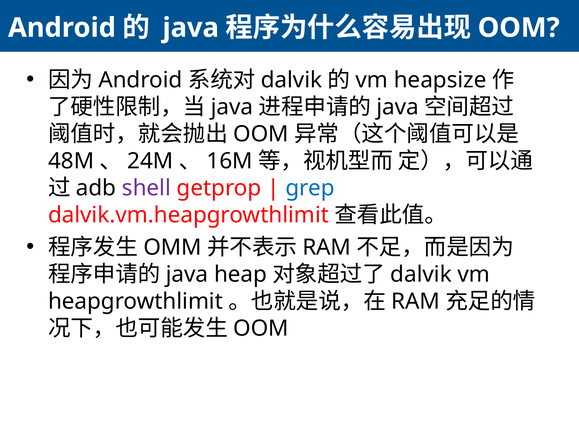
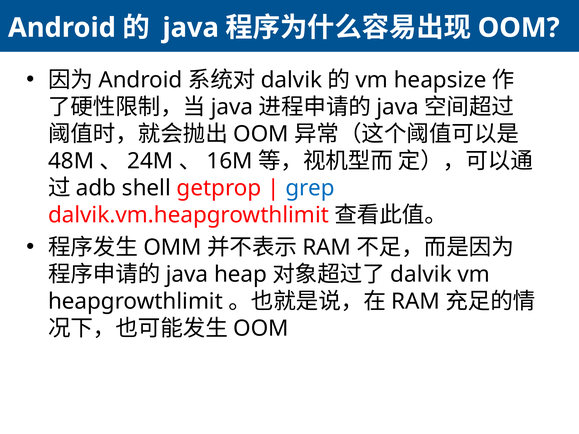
shell colour: purple -> black
